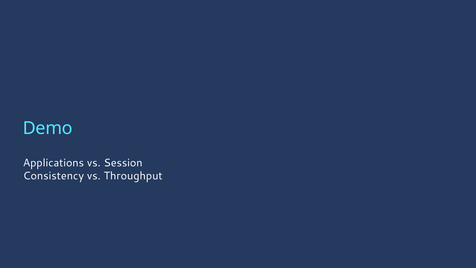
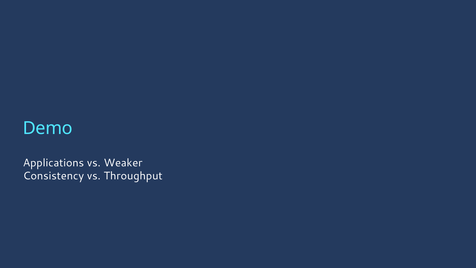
Session: Session -> Weaker
